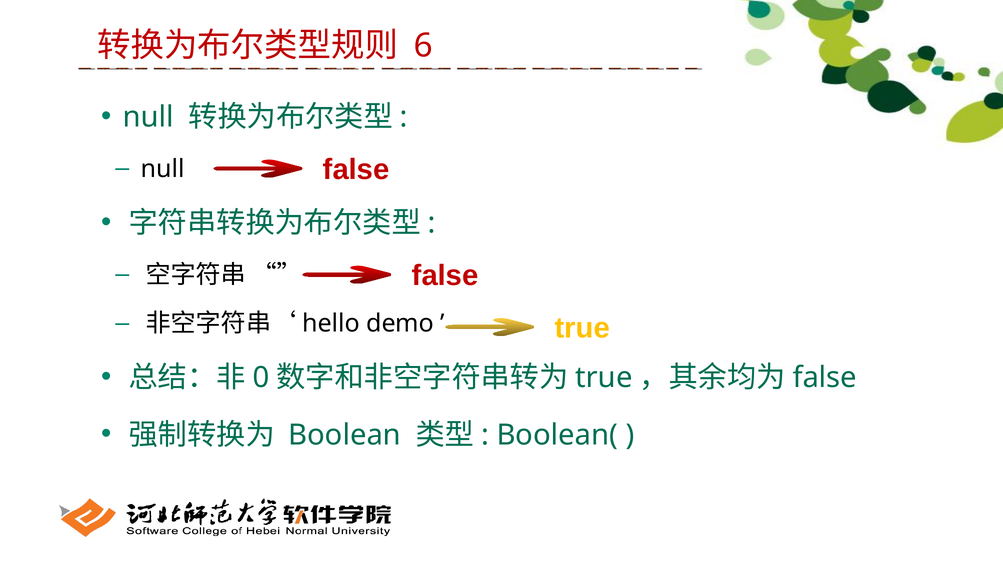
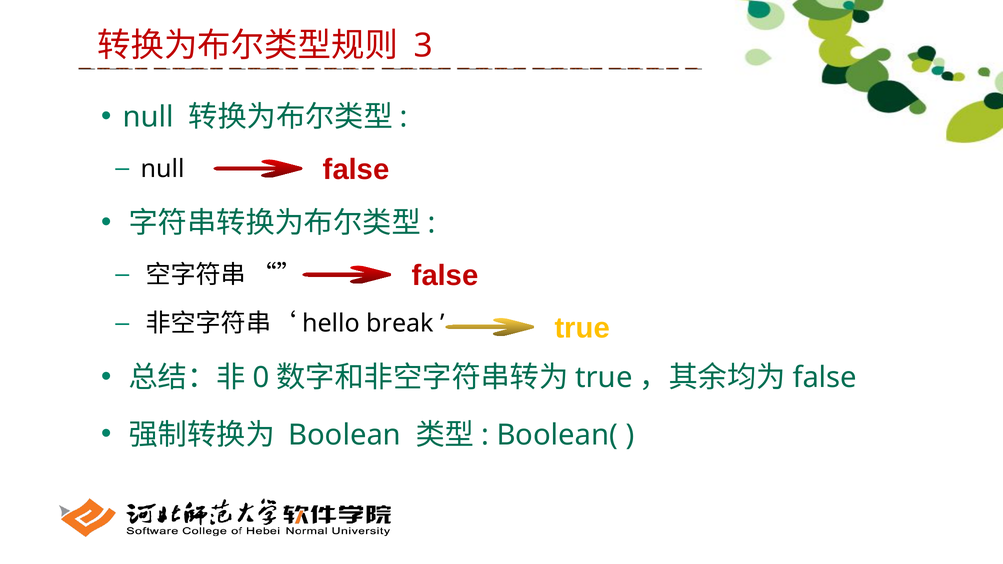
6: 6 -> 3
demo: demo -> break
